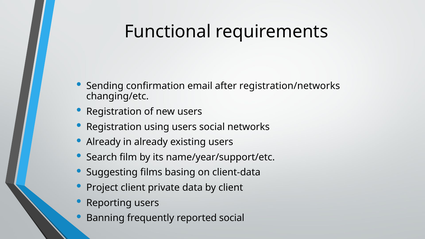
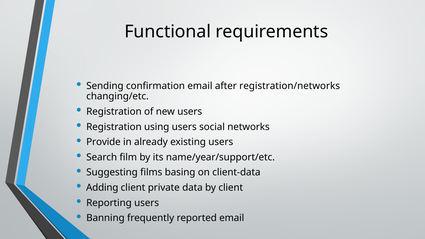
Already at (103, 142): Already -> Provide
Project: Project -> Adding
reported social: social -> email
